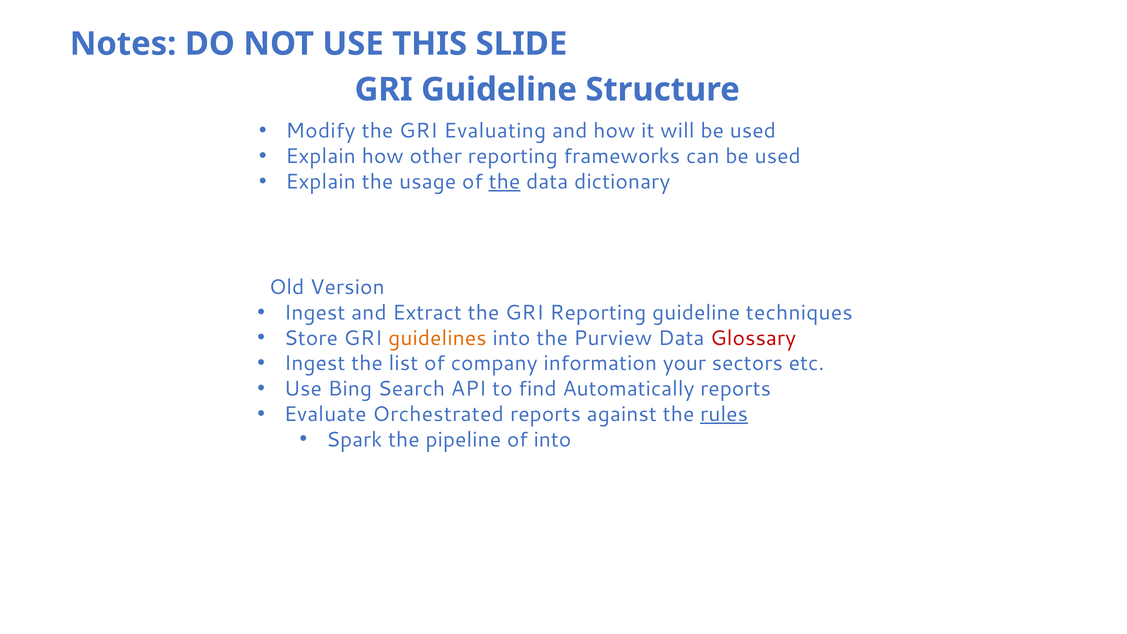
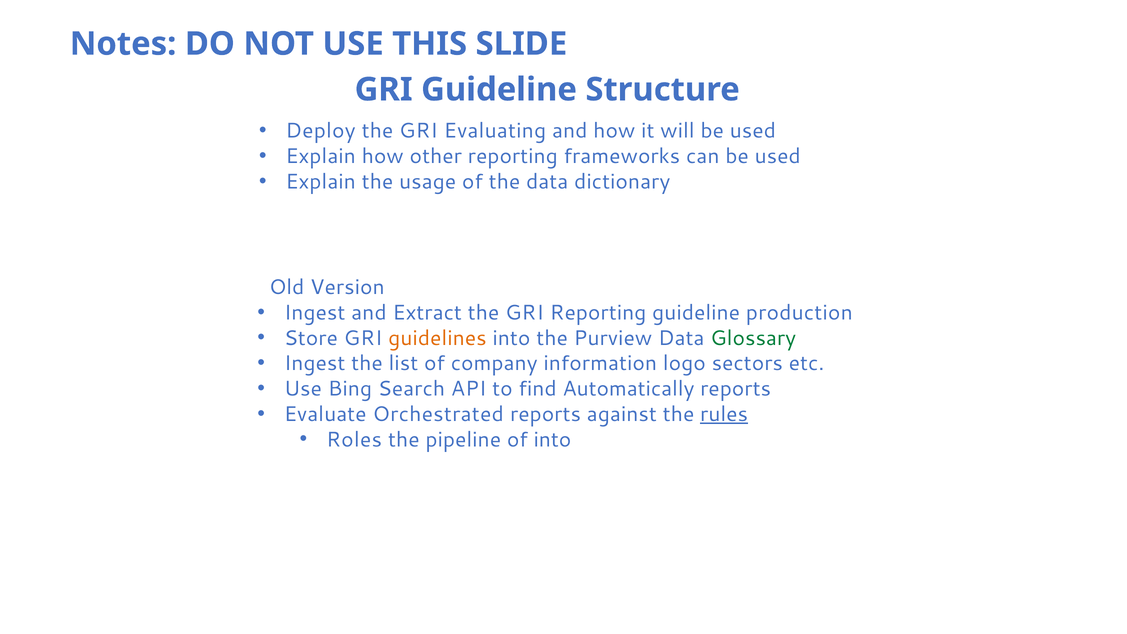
Modify: Modify -> Deploy
the at (504, 182) underline: present -> none
techniques: techniques -> production
Glossary colour: red -> green
your: your -> logo
Spark: Spark -> Roles
